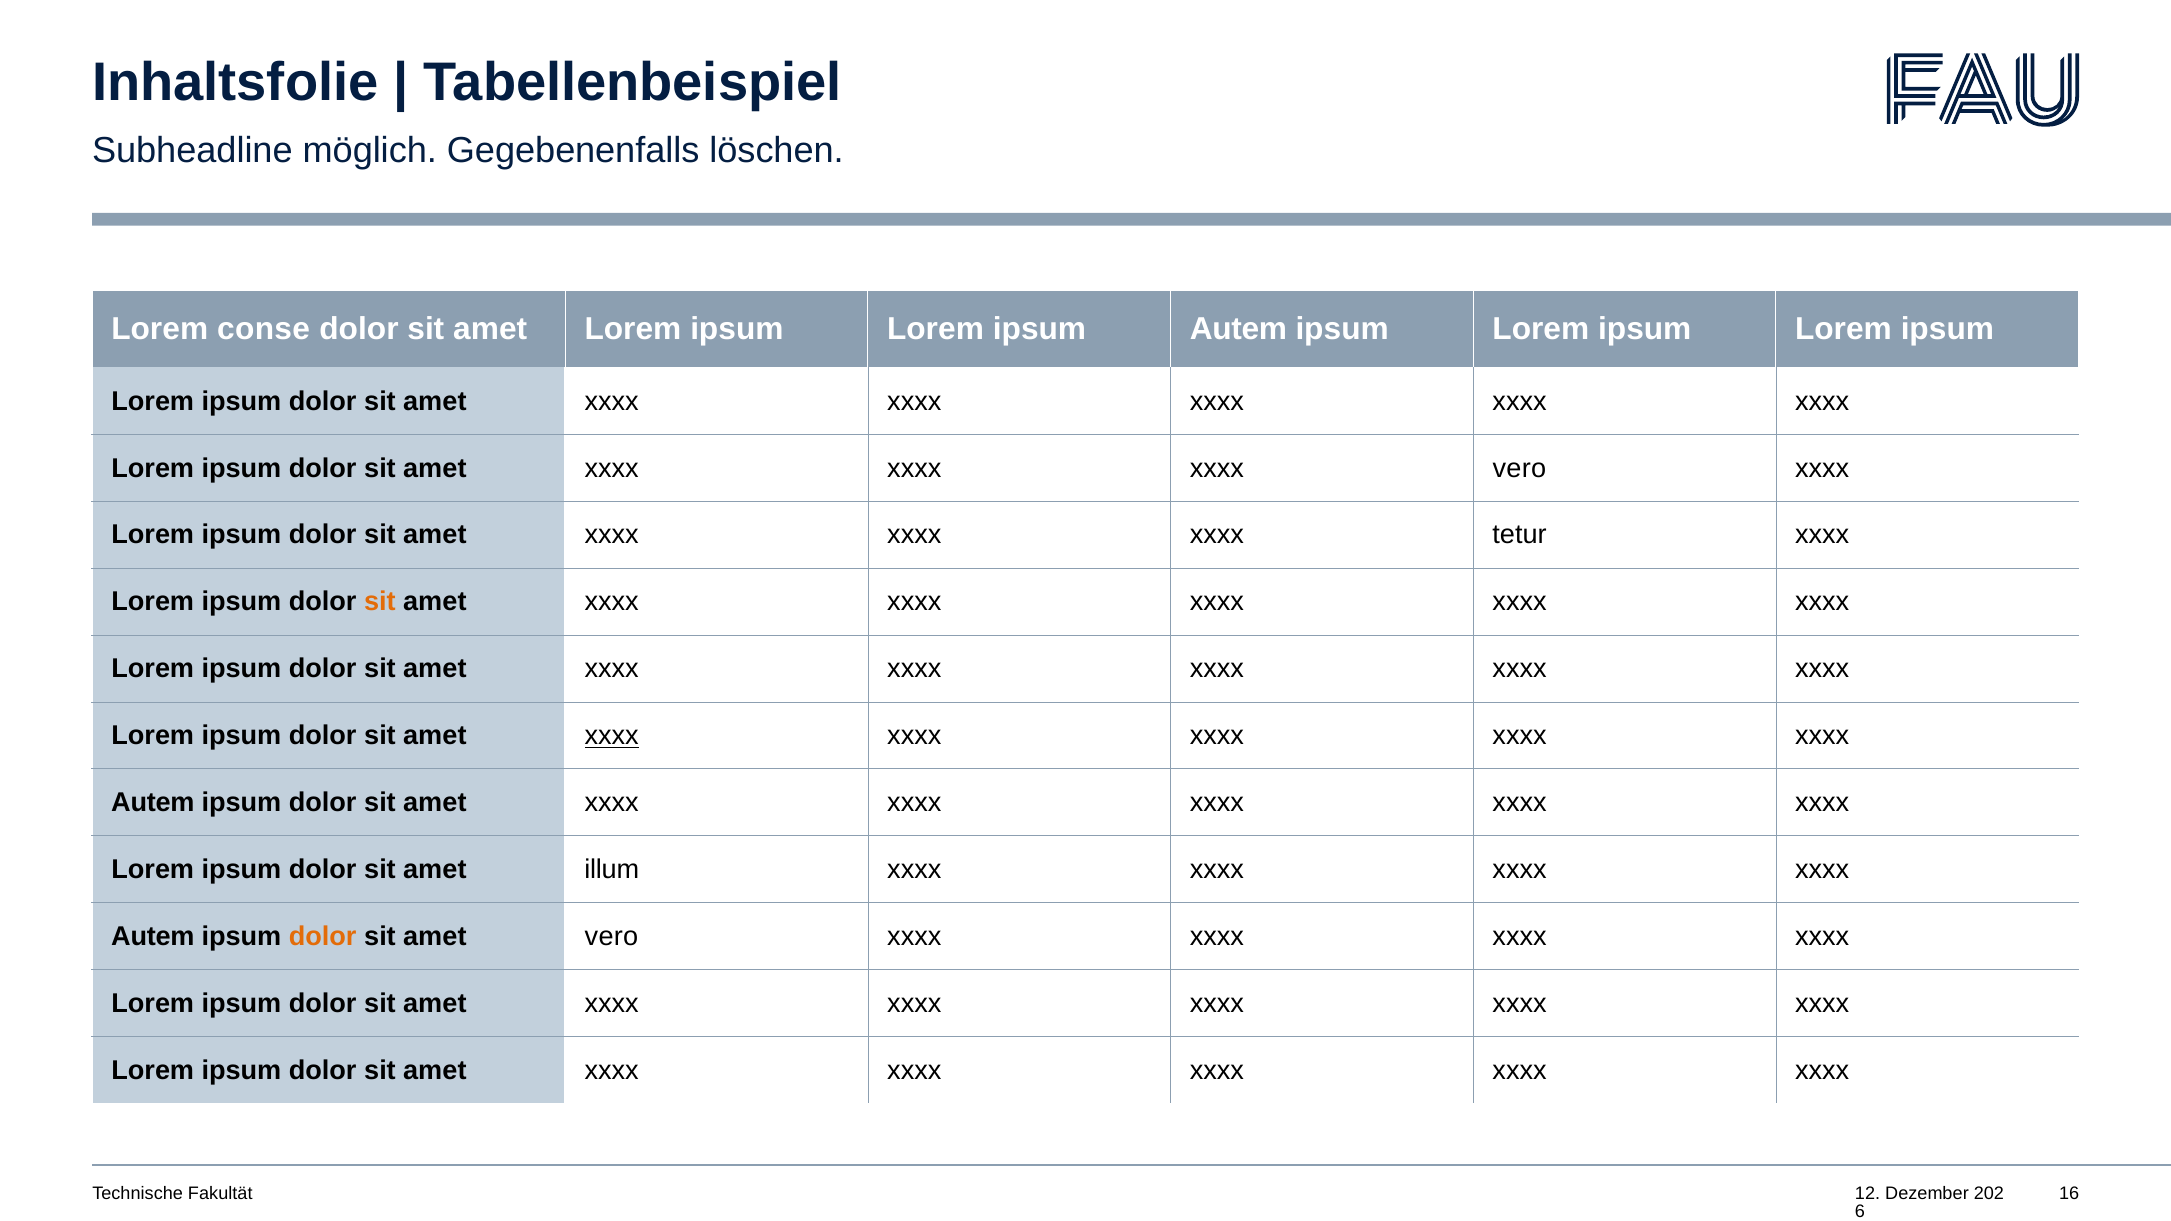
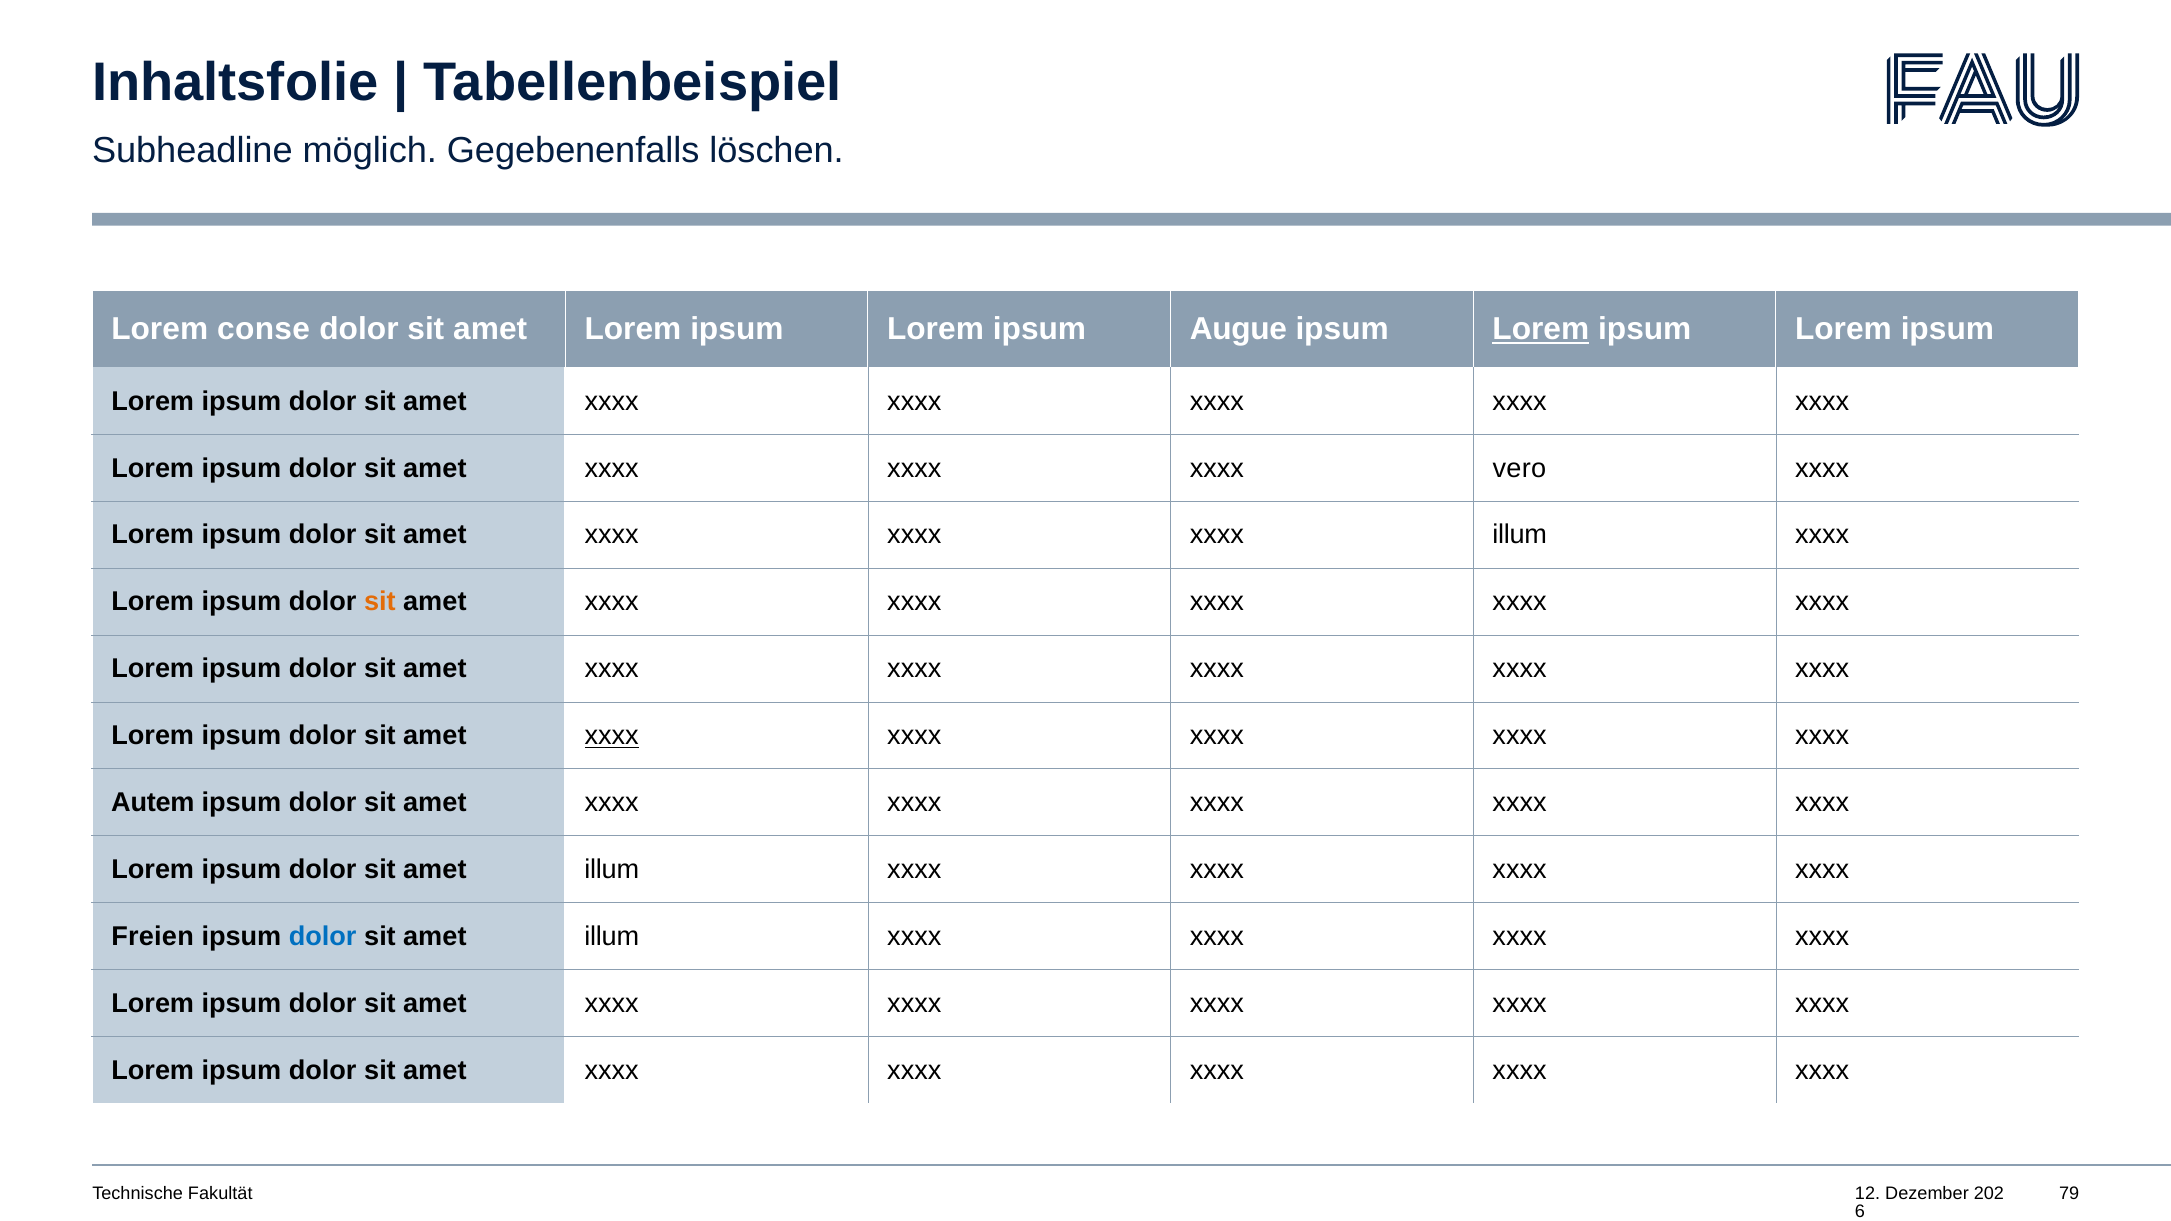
ipsum Autem: Autem -> Augue
Lorem at (1541, 329) underline: none -> present
xxxx tetur: tetur -> illum
Autem at (153, 937): Autem -> Freien
dolor at (323, 937) colour: orange -> blue
vero at (612, 937): vero -> illum
16: 16 -> 79
